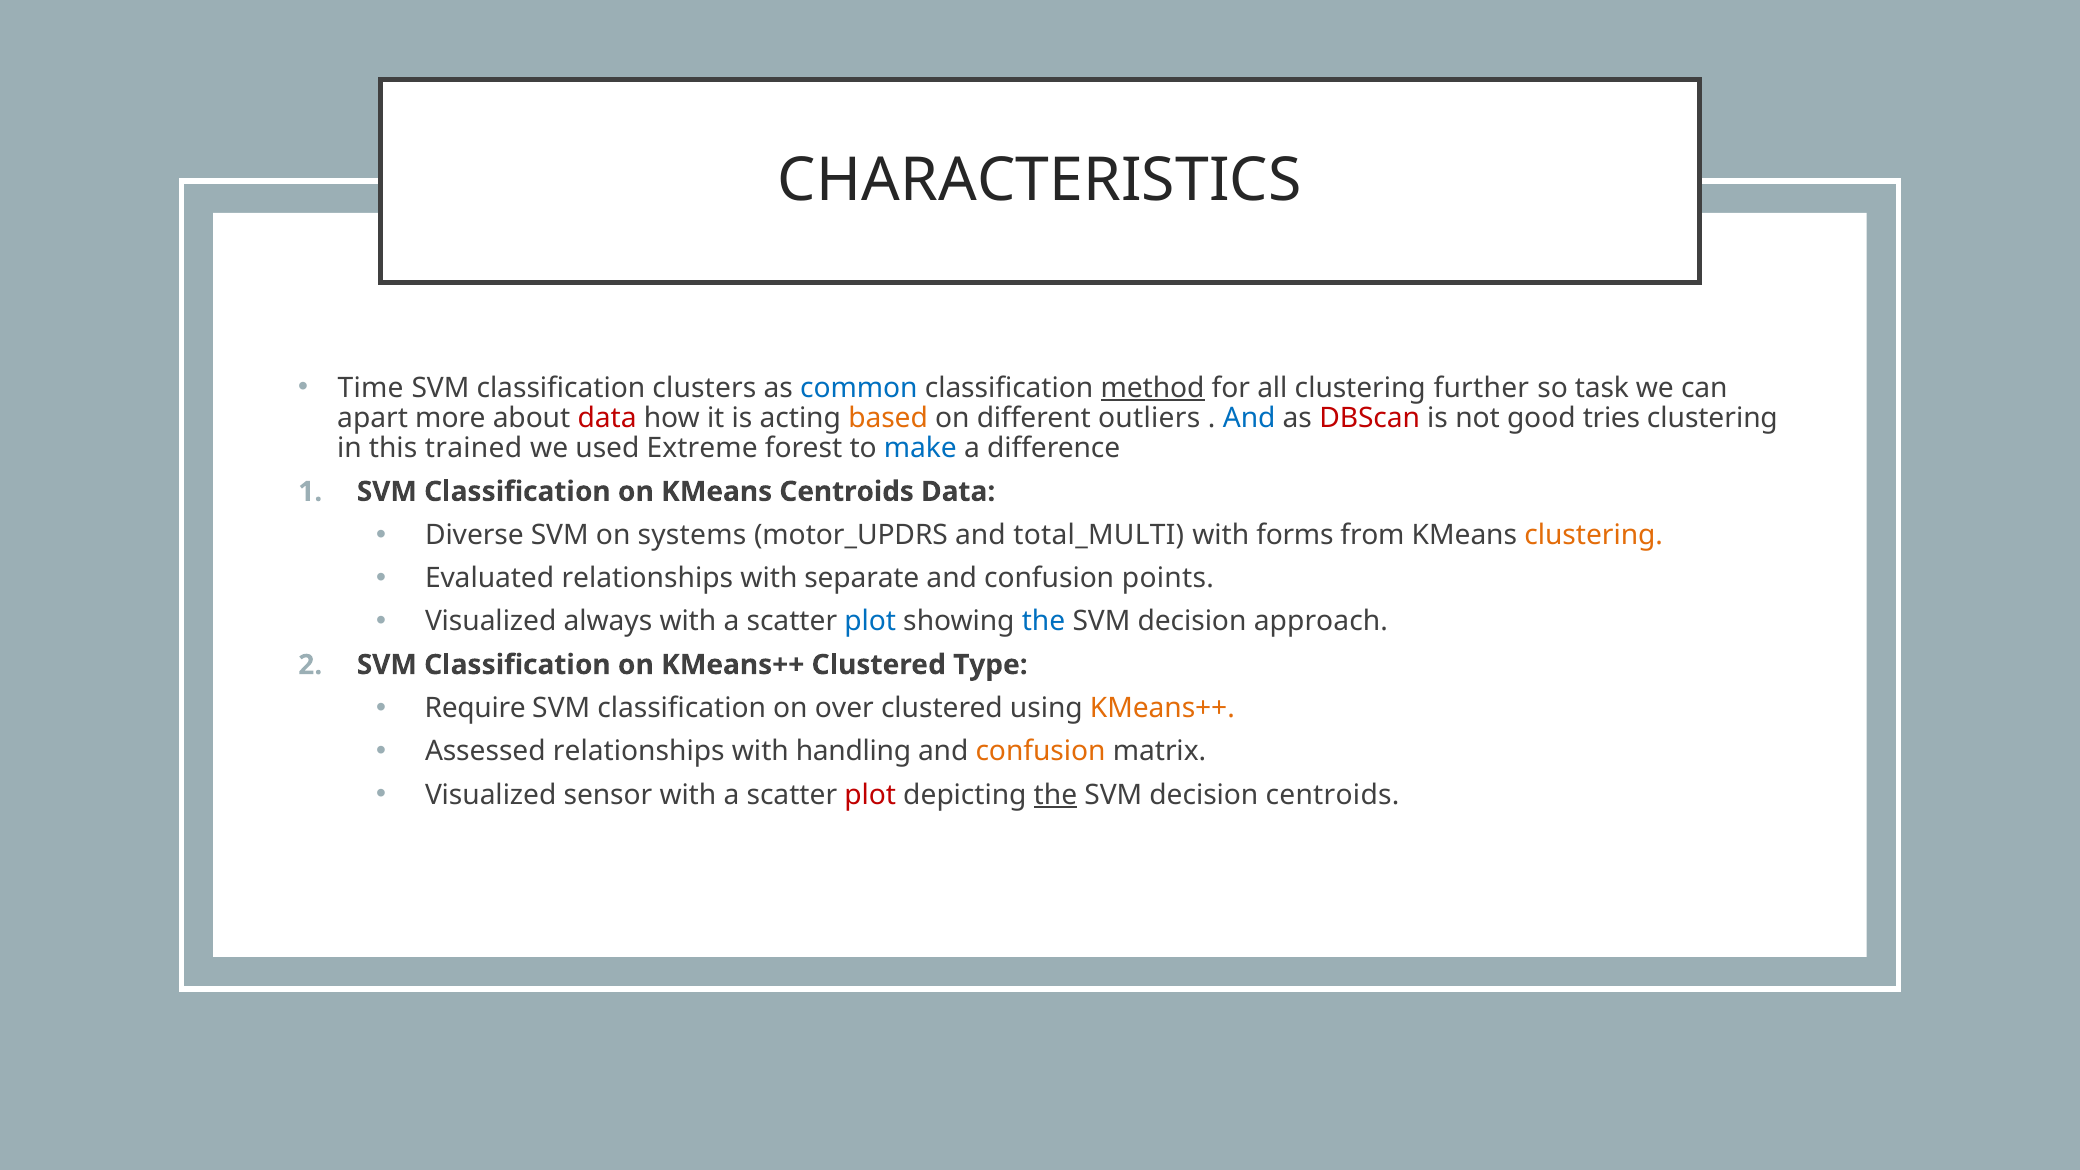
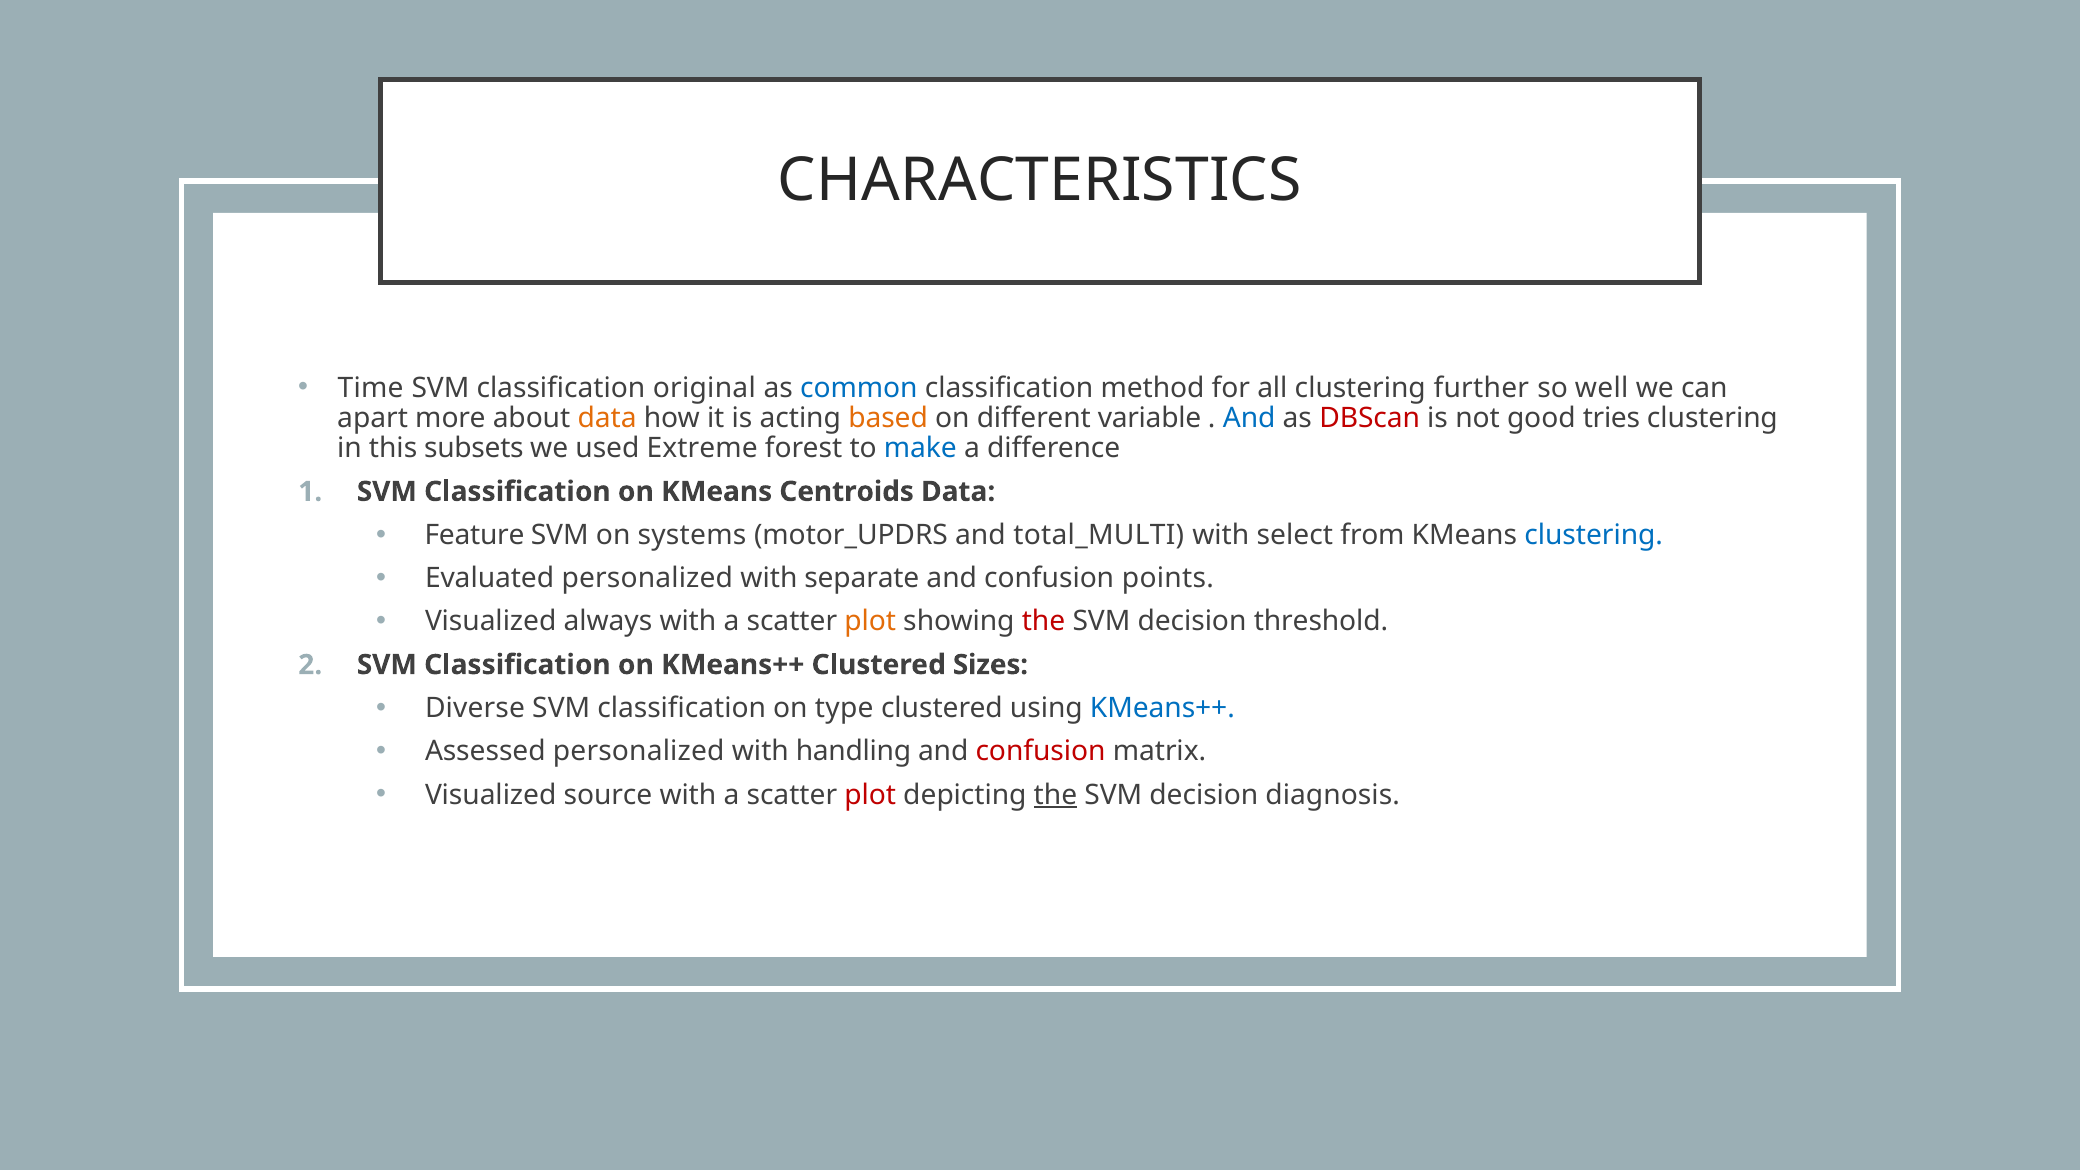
clusters: clusters -> original
method underline: present -> none
task: task -> well
data at (607, 418) colour: red -> orange
outliers: outliers -> variable
trained: trained -> subsets
Diverse: Diverse -> Feature
forms: forms -> select
clustering at (1594, 535) colour: orange -> blue
Evaluated relationships: relationships -> personalized
plot at (870, 622) colour: blue -> orange
the at (1044, 622) colour: blue -> red
approach: approach -> threshold
Type: Type -> Sizes
Require: Require -> Diverse
over: over -> type
KMeans++ at (1162, 708) colour: orange -> blue
Assessed relationships: relationships -> personalized
confusion at (1041, 751) colour: orange -> red
sensor: sensor -> source
decision centroids: centroids -> diagnosis
